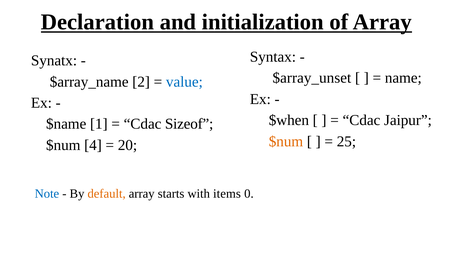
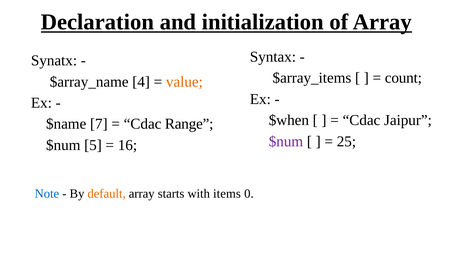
$array_unset: $array_unset -> $array_items
name: name -> count
2: 2 -> 4
value colour: blue -> orange
1: 1 -> 7
Sizeof: Sizeof -> Range
$num at (286, 141) colour: orange -> purple
4: 4 -> 5
20: 20 -> 16
